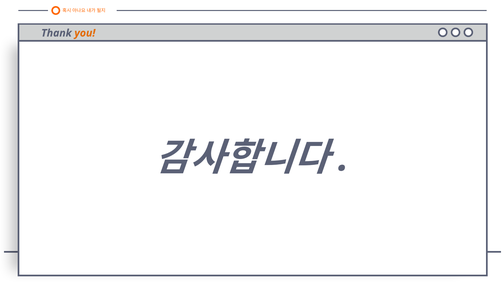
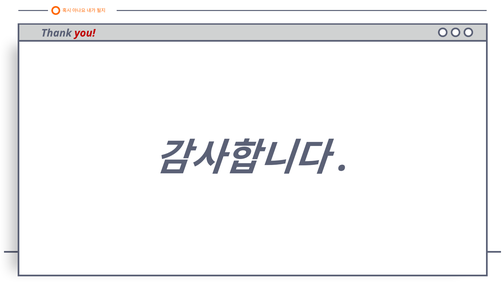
you colour: orange -> red
